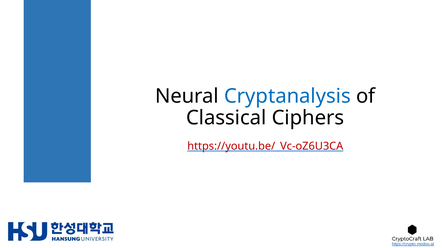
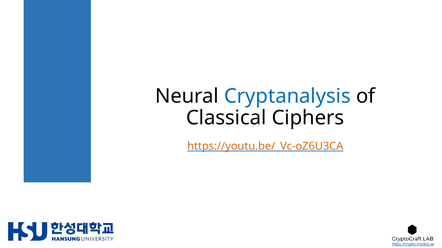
https://youtu.be/_Vc-oZ6U3CA colour: red -> orange
